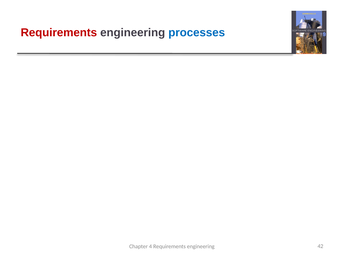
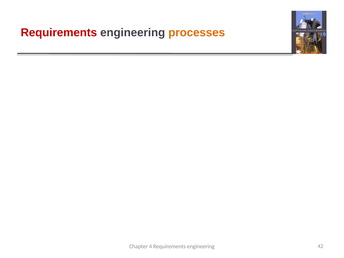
processes at (197, 33) colour: blue -> orange
